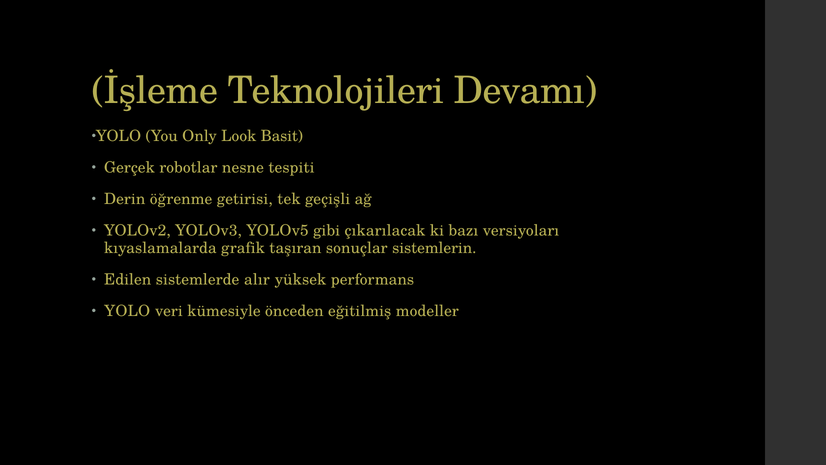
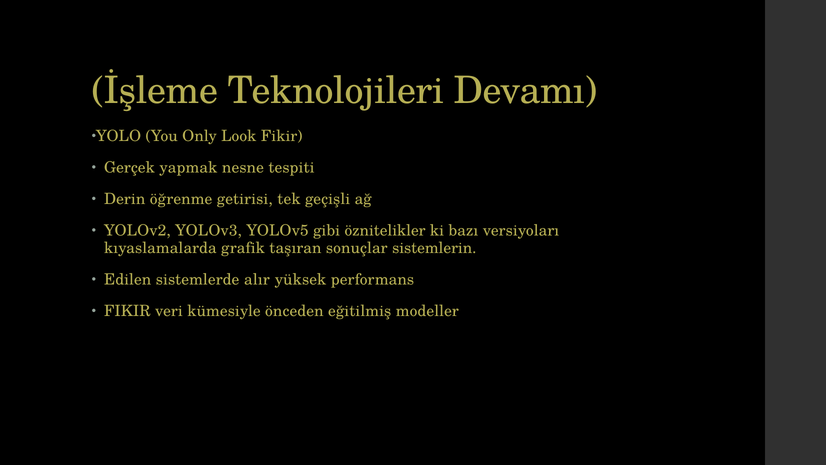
Look Basit: Basit -> Fikir
robotlar: robotlar -> yapmak
çıkarılacak: çıkarılacak -> öznitelikler
YOLO at (127, 311): YOLO -> FIKIR
